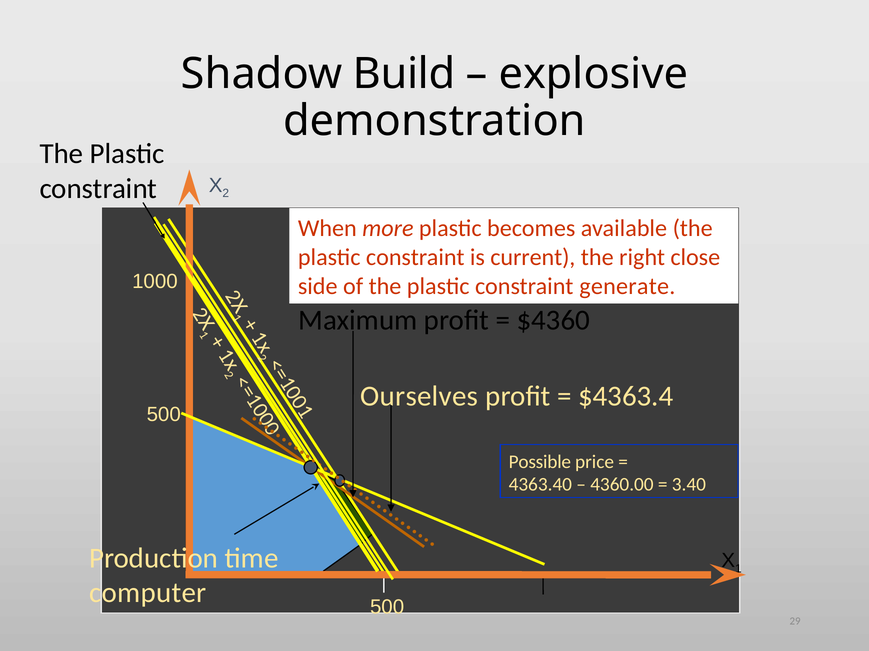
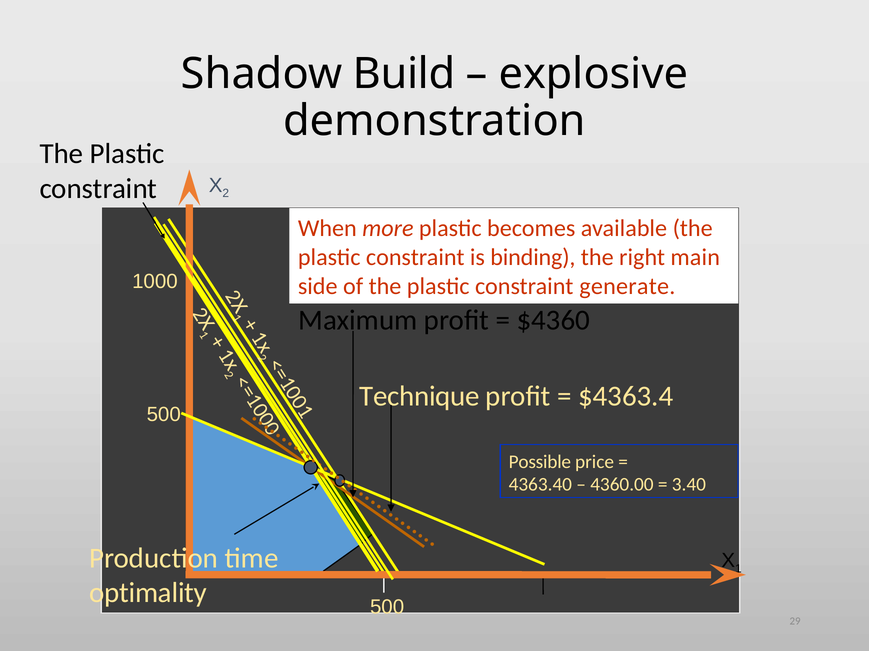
current: current -> binding
close: close -> main
Ourselves: Ourselves -> Technique
computer: computer -> optimality
